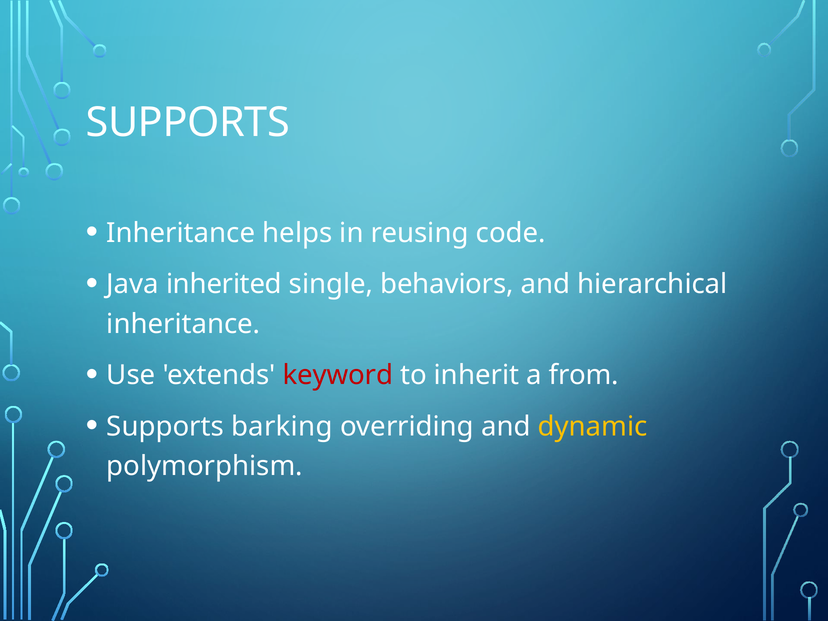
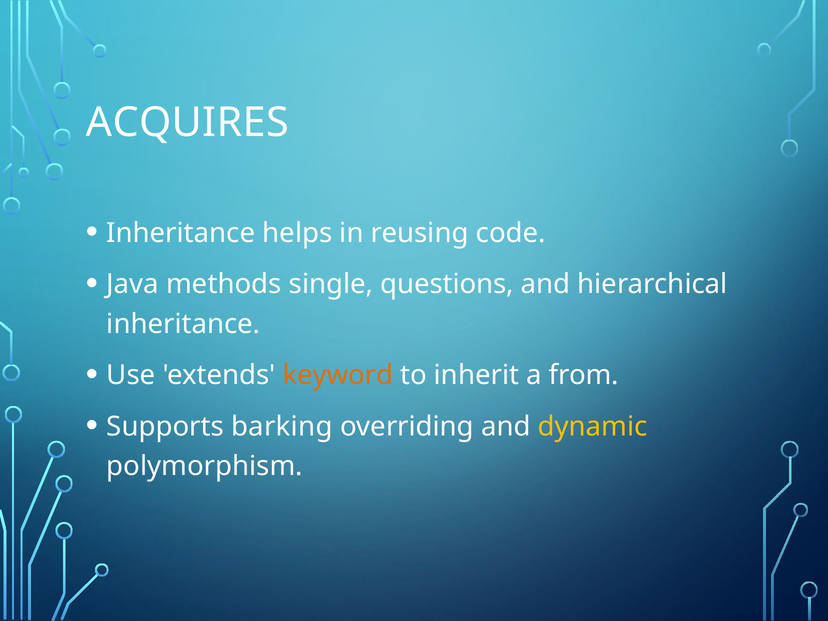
SUPPORTS at (188, 123): SUPPORTS -> ACQUIRES
inherited: inherited -> methods
behaviors: behaviors -> questions
keyword colour: red -> orange
